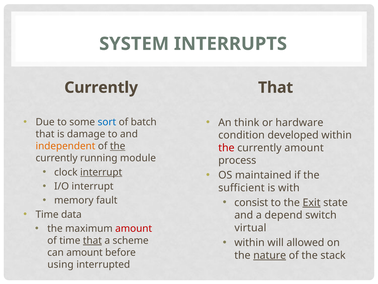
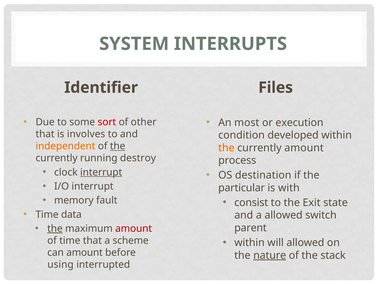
Currently at (101, 87): Currently -> Identifier
That at (276, 87): That -> Files
sort colour: blue -> red
batch: batch -> other
think: think -> most
hardware: hardware -> execution
damage: damage -> involves
the at (226, 148) colour: red -> orange
module: module -> destroy
maintained: maintained -> destination
sufficient: sufficient -> particular
Exit underline: present -> none
a depend: depend -> allowed
the at (55, 228) underline: none -> present
virtual: virtual -> parent
that at (92, 240) underline: present -> none
